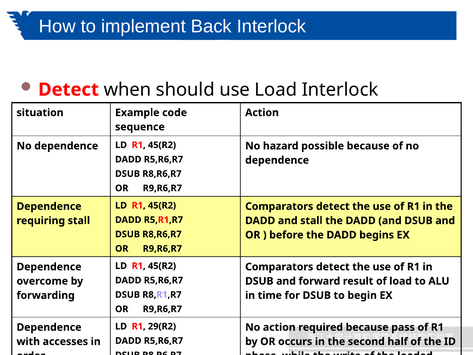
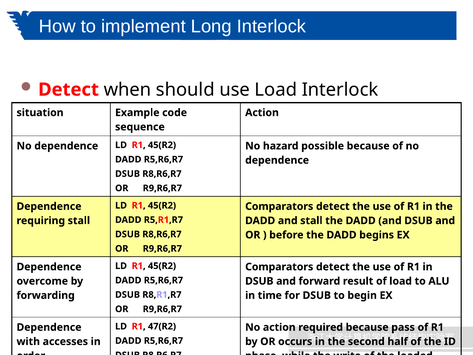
Back: Back -> Long
29(R2: 29(R2 -> 47(R2
